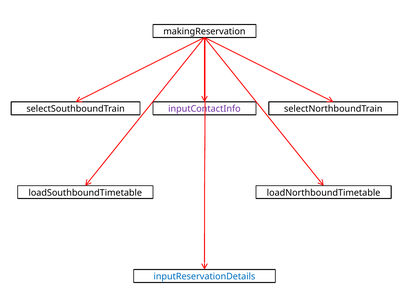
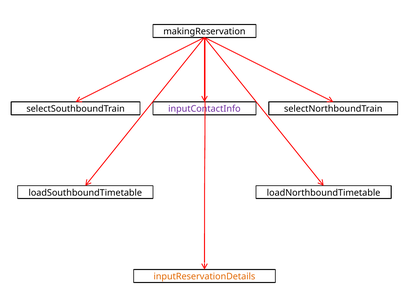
inputReservationDetails colour: blue -> orange
